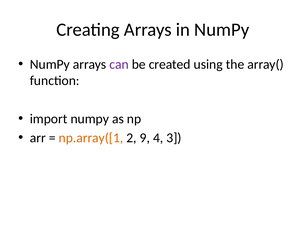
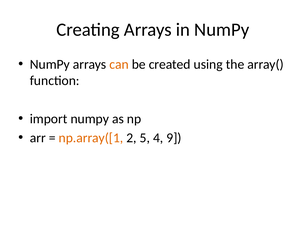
can colour: purple -> orange
9: 9 -> 5
3: 3 -> 9
